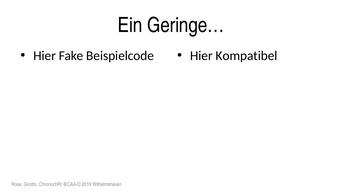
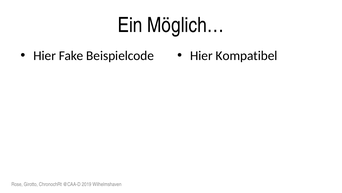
Geringe…: Geringe… -> Möglich…
